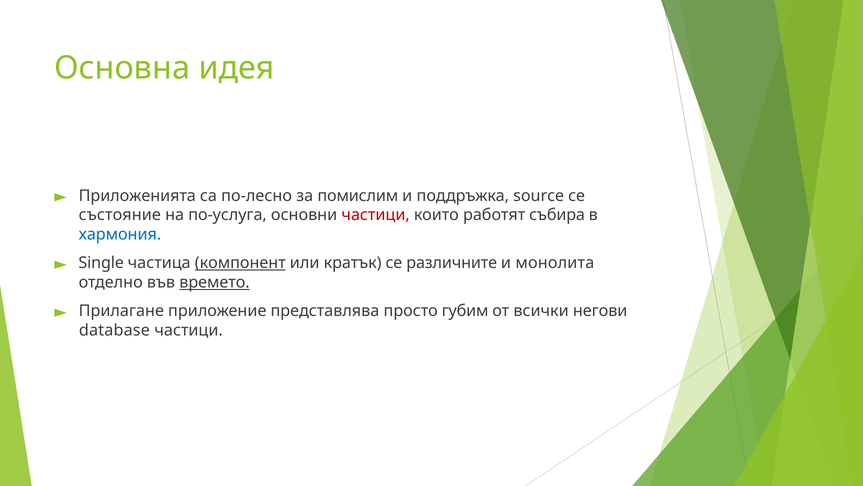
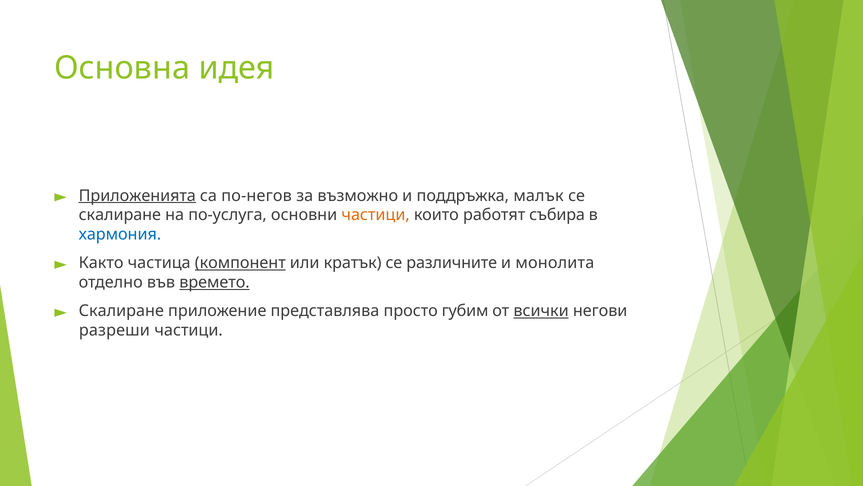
Приложенията underline: none -> present
по-лесно: по-лесно -> по-негов
помислим: помислим -> възможно
source: source -> малък
състояние at (120, 215): състояние -> скалиране
частици at (376, 215) colour: red -> orange
Single: Single -> Както
Прилагане at (121, 311): Прилагане -> Скалиране
всички underline: none -> present
database: database -> разреши
